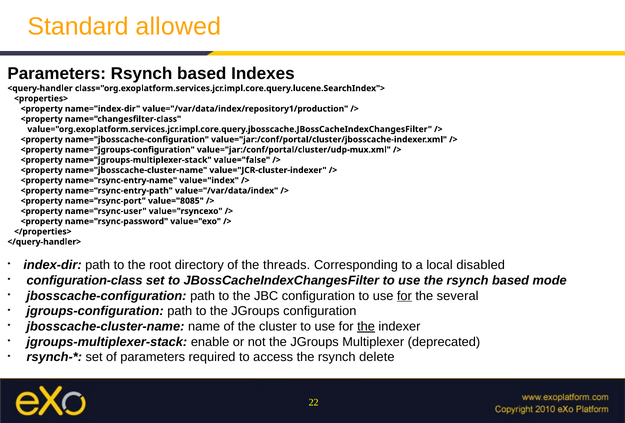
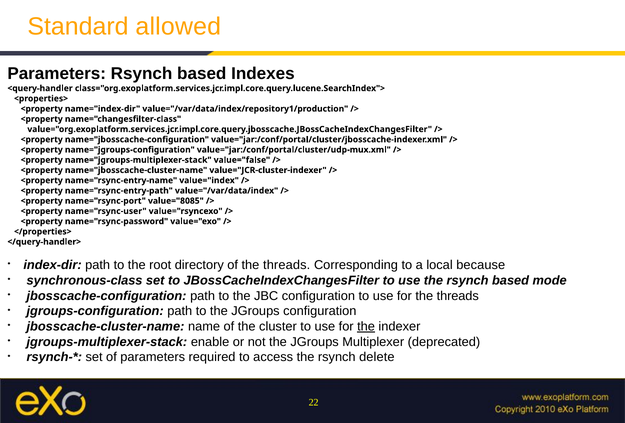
disabled: disabled -> because
configuration-class: configuration-class -> synchronous-class
for at (404, 296) underline: present -> none
several at (458, 296): several -> threads
